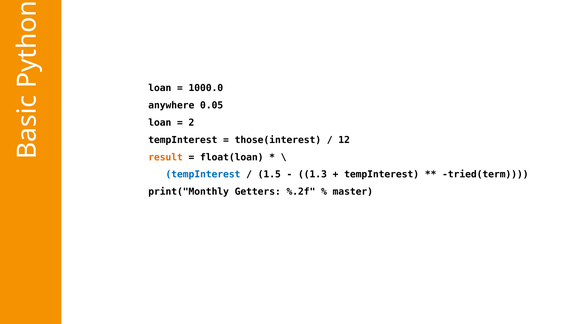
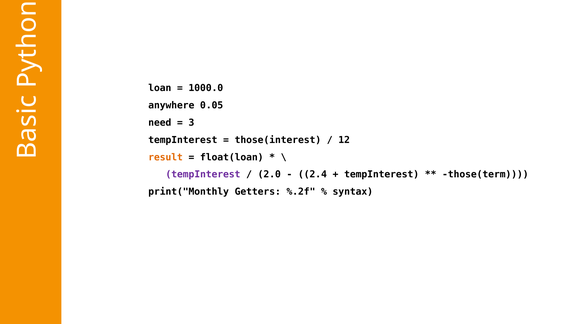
loan at (160, 123): loan -> need
2: 2 -> 3
tempInterest at (203, 174) colour: blue -> purple
1.5: 1.5 -> 2.0
1.3: 1.3 -> 2.4
tried(term: tried(term -> those(term
master: master -> syntax
